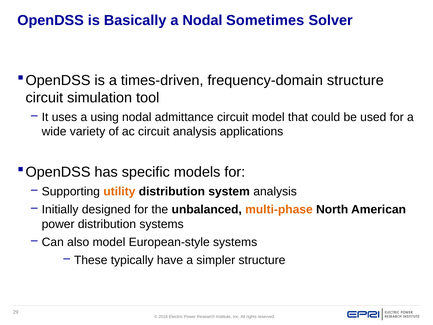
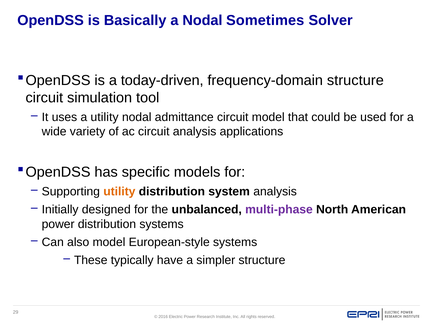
times-driven: times-driven -> today-driven
a using: using -> utility
multi-phase colour: orange -> purple
